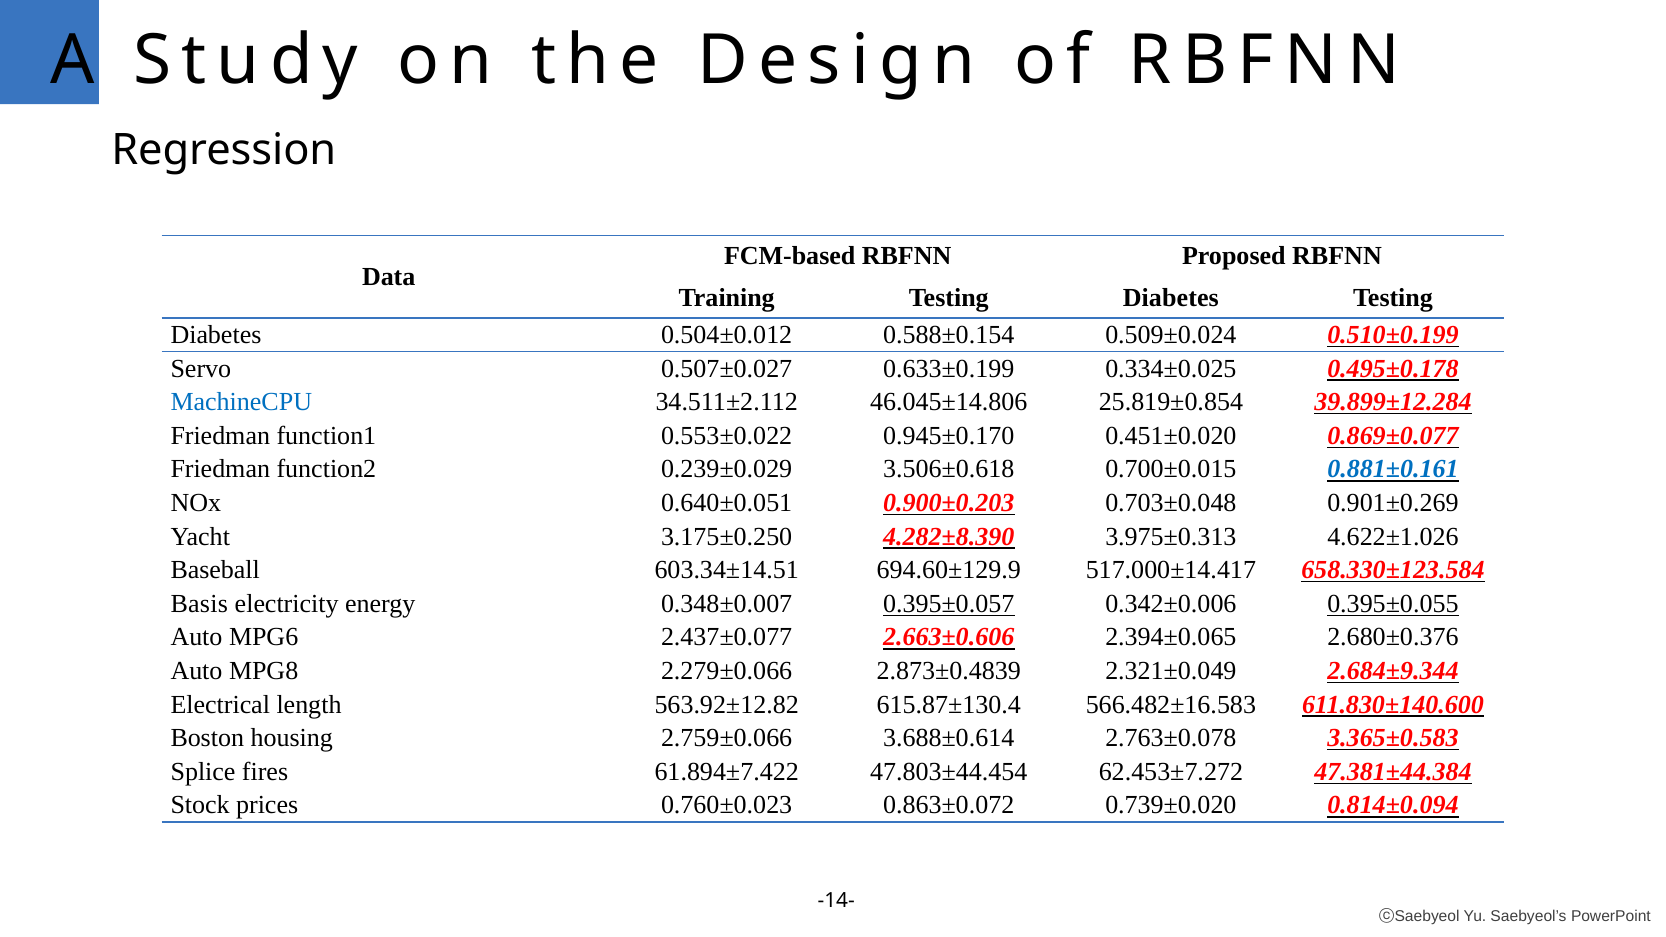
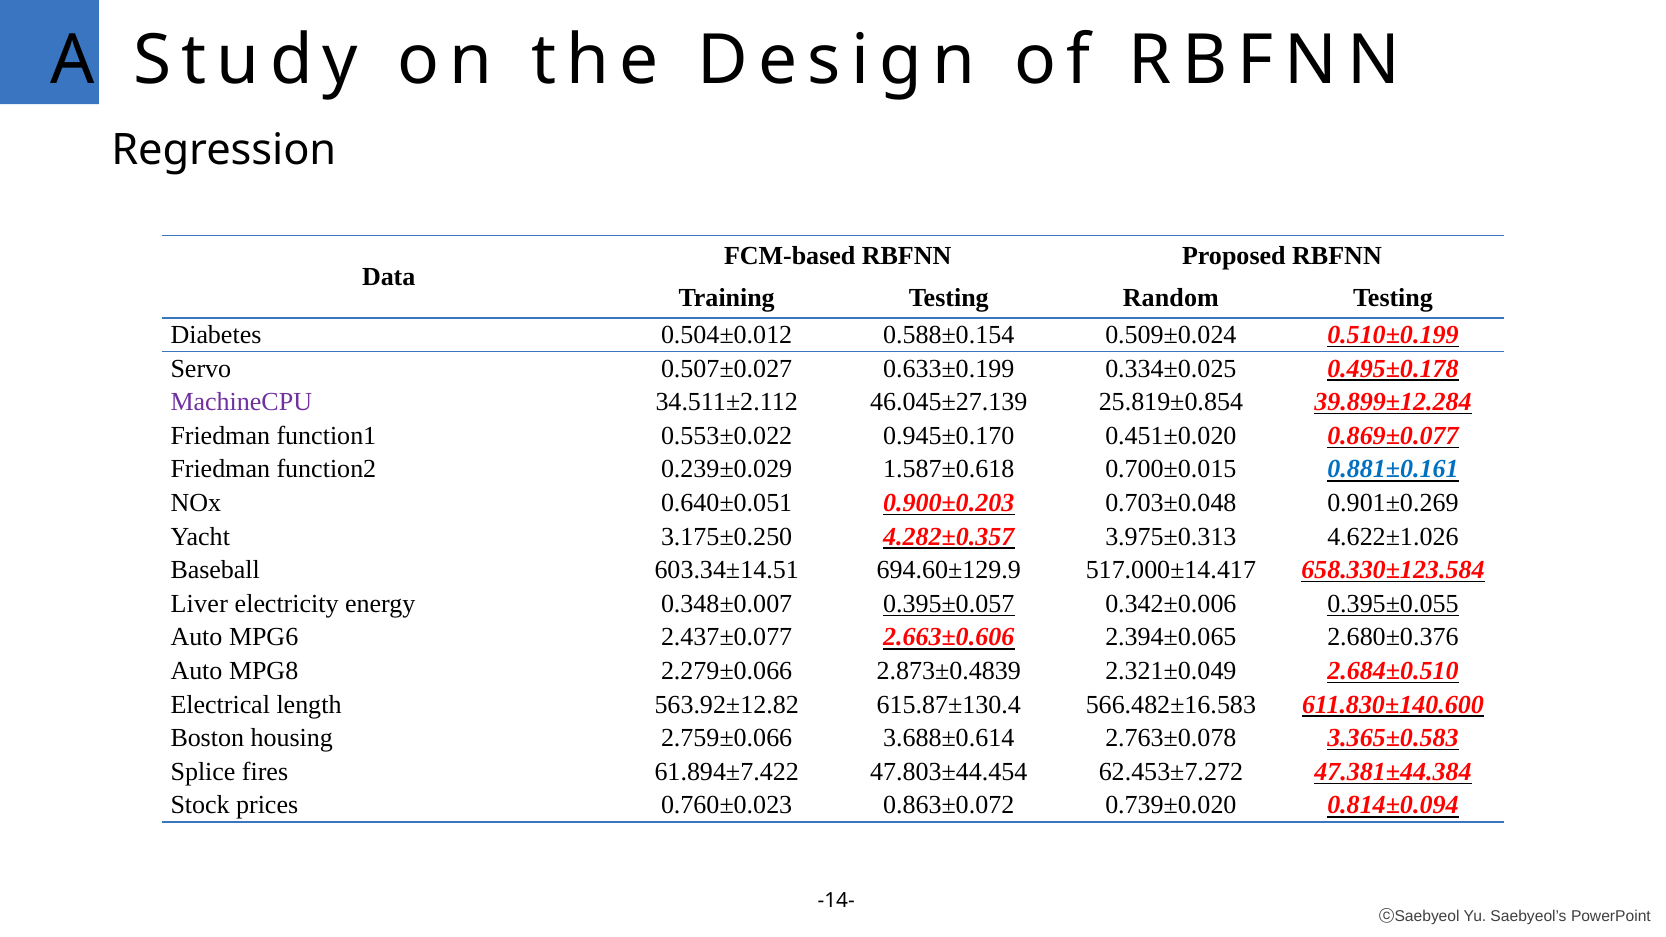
Training Testing Diabetes: Diabetes -> Random
MachineCPU colour: blue -> purple
46.045±14.806: 46.045±14.806 -> 46.045±27.139
3.506±0.618: 3.506±0.618 -> 1.587±0.618
4.282±8.390: 4.282±8.390 -> 4.282±0.357
Basis: Basis -> Liver
2.684±9.344: 2.684±9.344 -> 2.684±0.510
